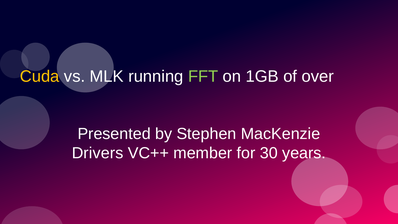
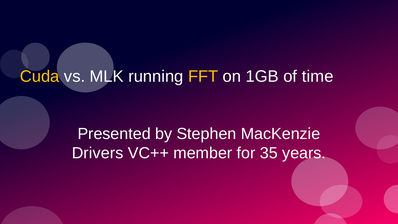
FFT colour: light green -> yellow
over: over -> time
30: 30 -> 35
